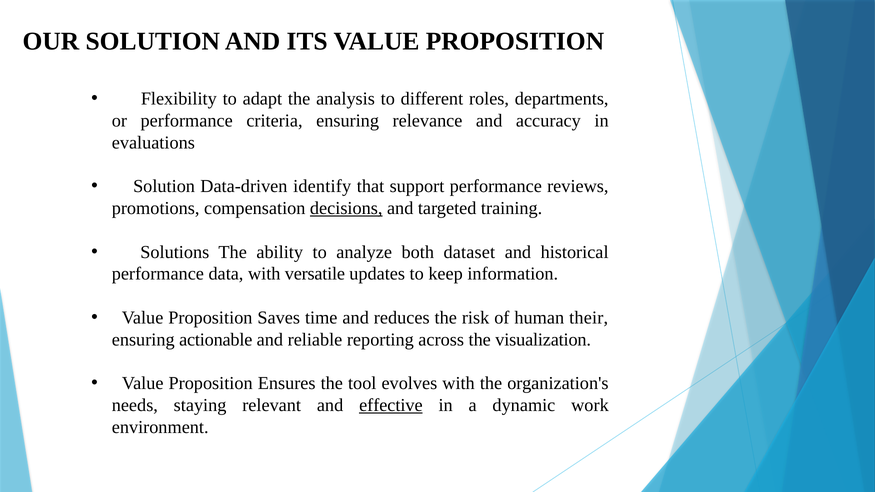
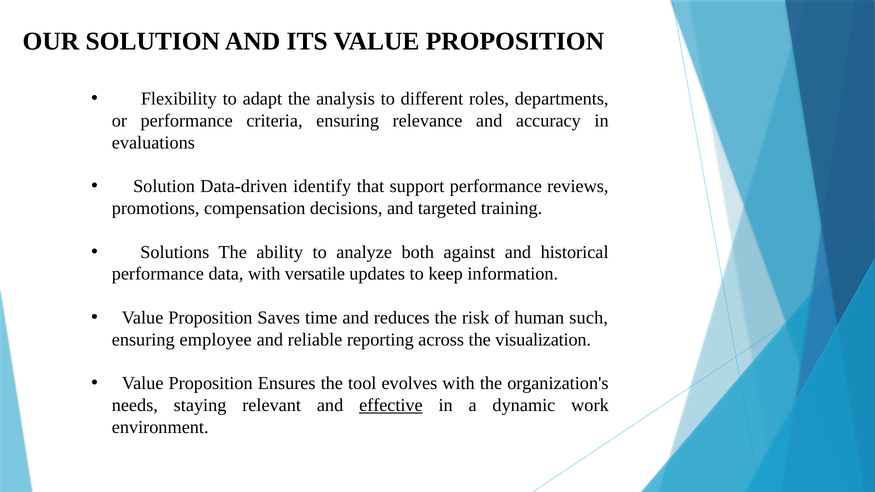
decisions underline: present -> none
dataset: dataset -> against
their: their -> such
actionable: actionable -> employee
